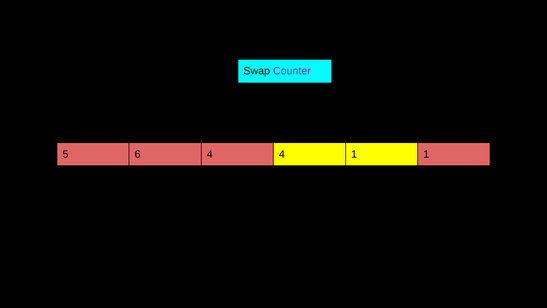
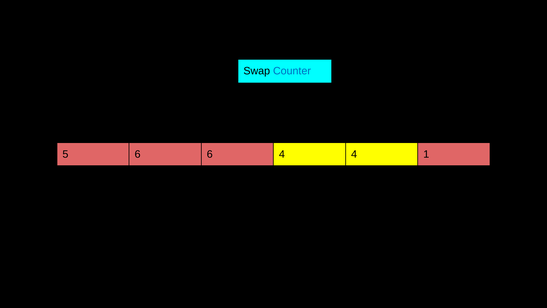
Counter colour: purple -> blue
6 4: 4 -> 6
4 1: 1 -> 4
